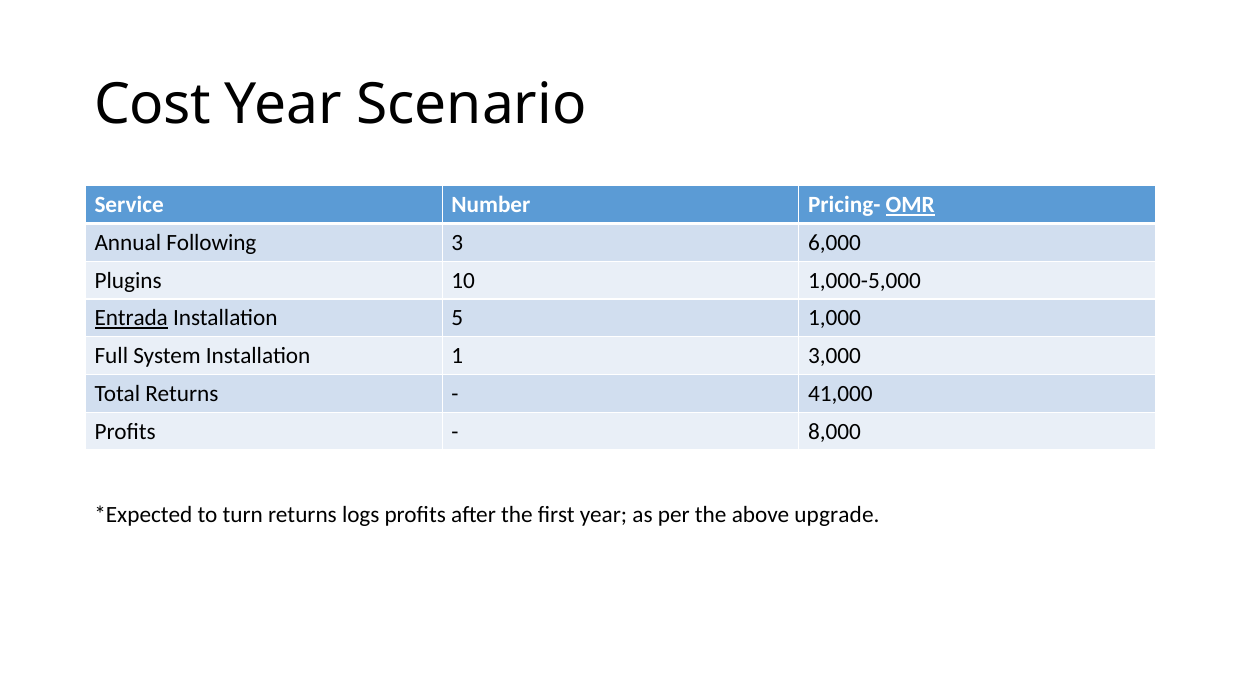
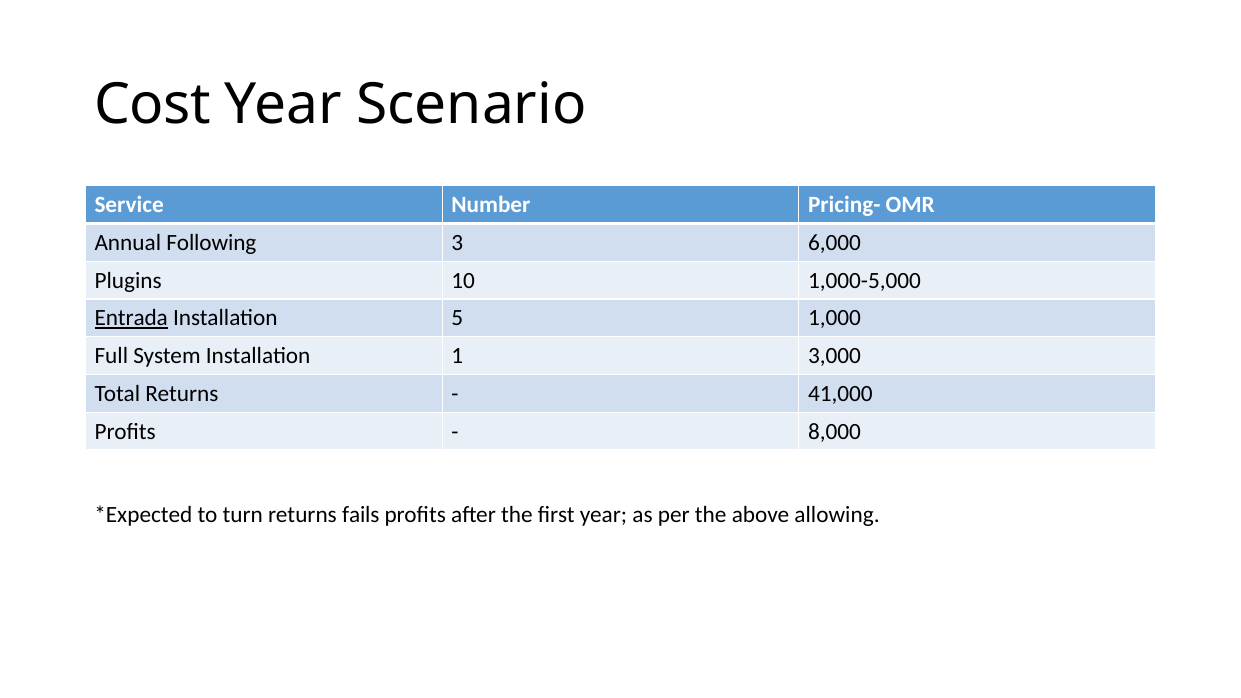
OMR underline: present -> none
logs: logs -> fails
upgrade: upgrade -> allowing
